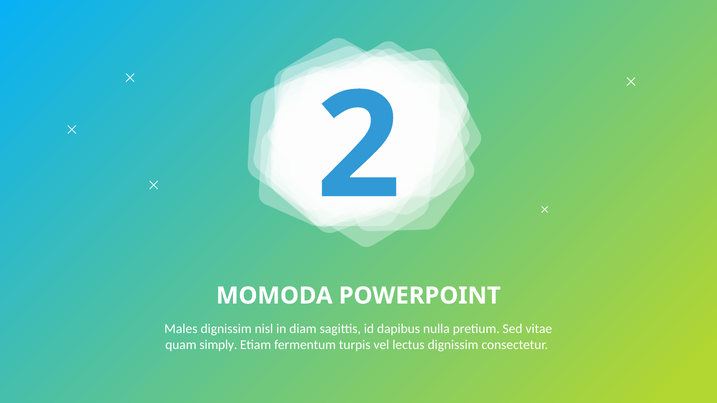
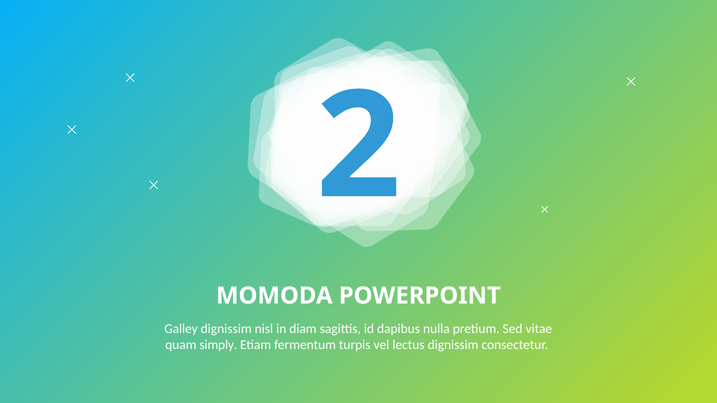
Males: Males -> Galley
